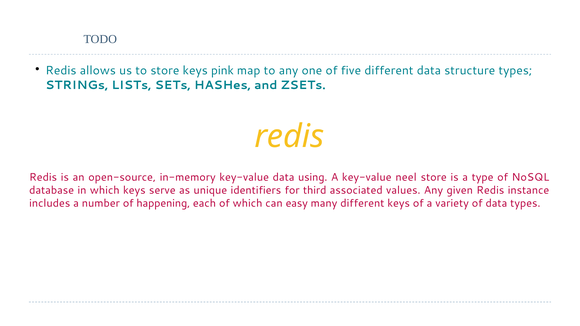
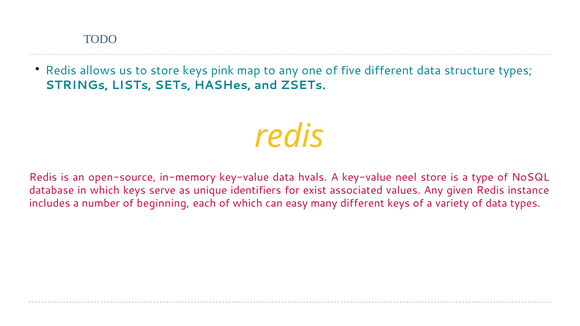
using: using -> hvals
third: third -> exist
happening: happening -> beginning
